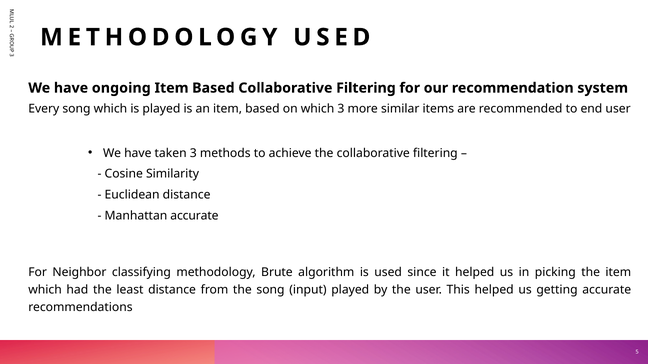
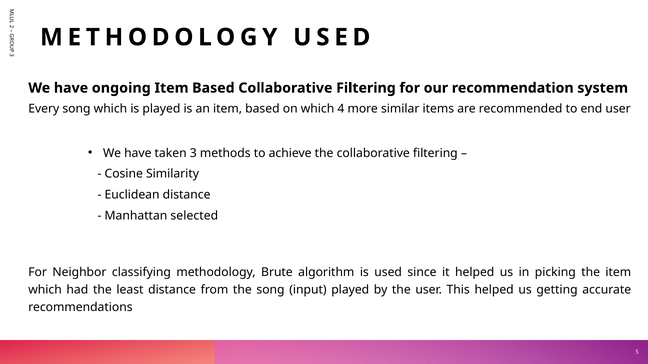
which 3: 3 -> 4
Manhattan accurate: accurate -> selected
